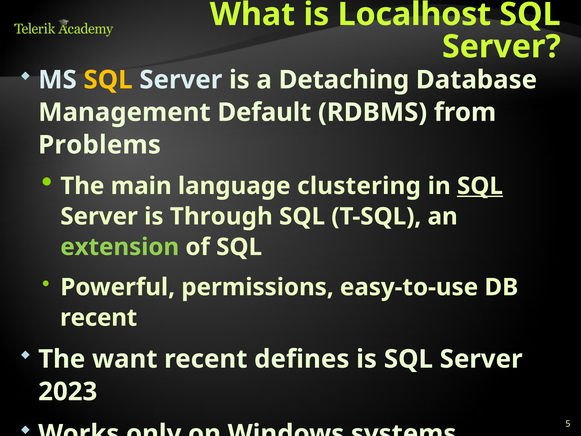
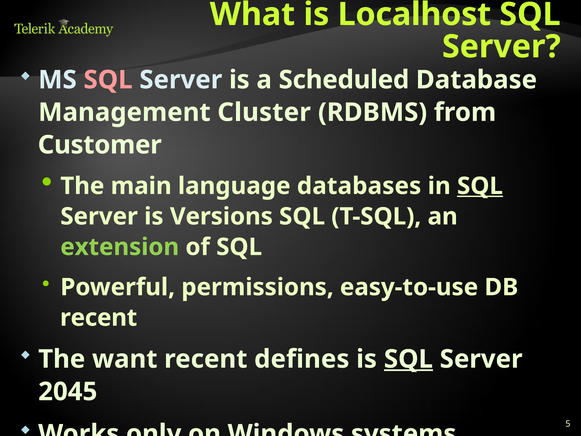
SQL at (108, 80) colour: yellow -> pink
Detaching: Detaching -> Scheduled
Default: Default -> Cluster
Problems: Problems -> Customer
clustering: clustering -> databases
Through: Through -> Versions
SQL at (408, 359) underline: none -> present
2023: 2023 -> 2045
